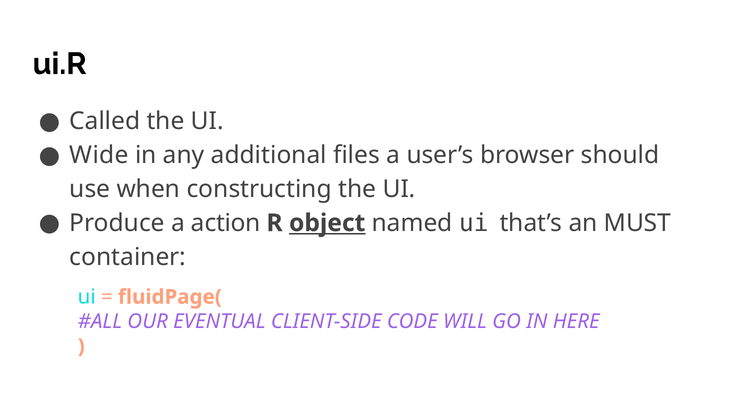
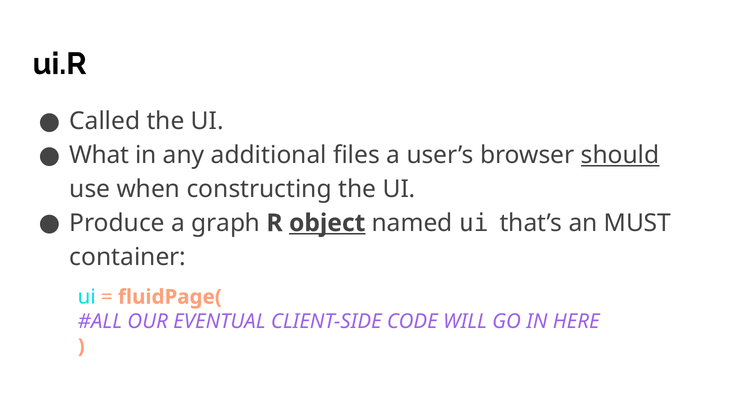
Wide: Wide -> What
should underline: none -> present
action: action -> graph
